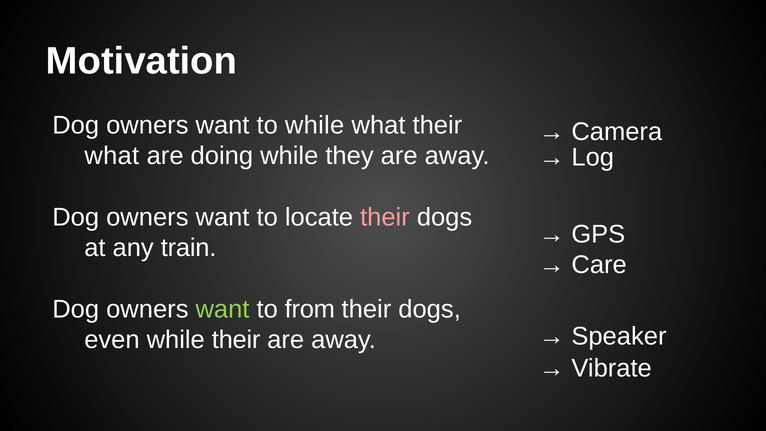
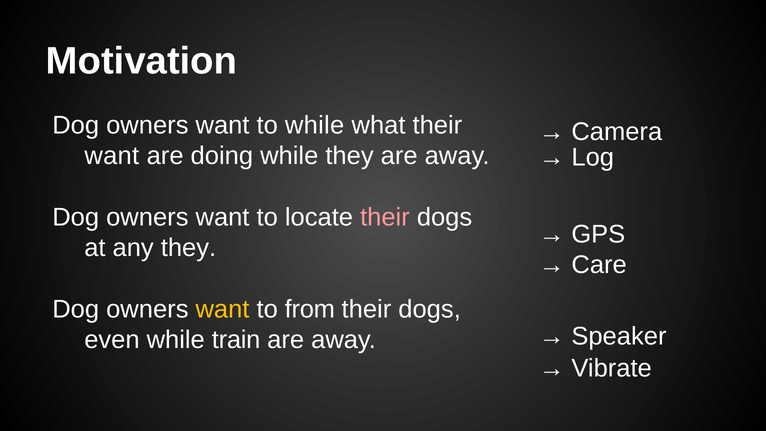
what at (112, 156): what -> want
any train: train -> they
want at (222, 309) colour: light green -> yellow
while their: their -> train
